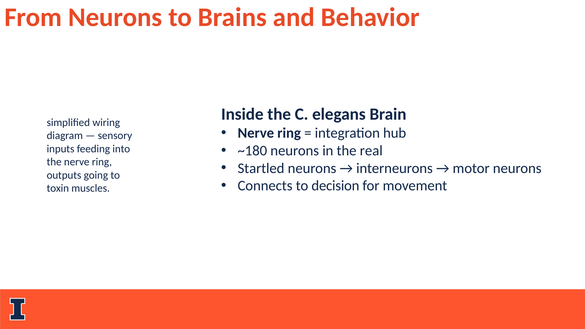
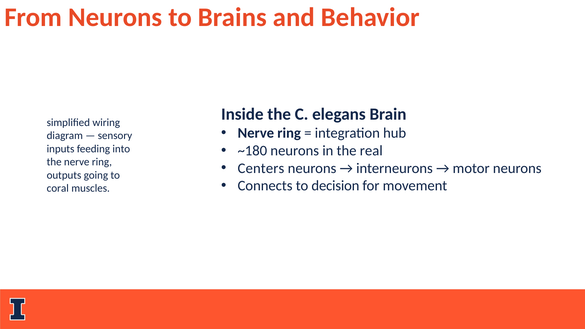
Startled: Startled -> Centers
toxin: toxin -> coral
